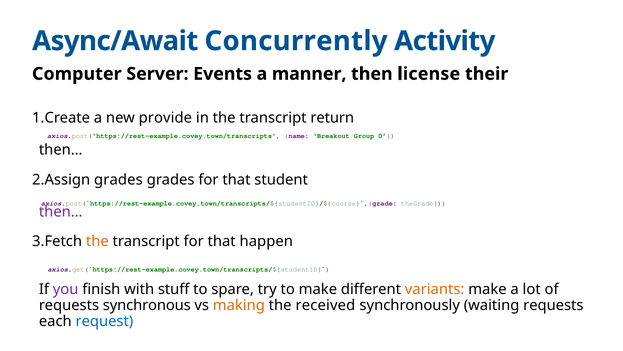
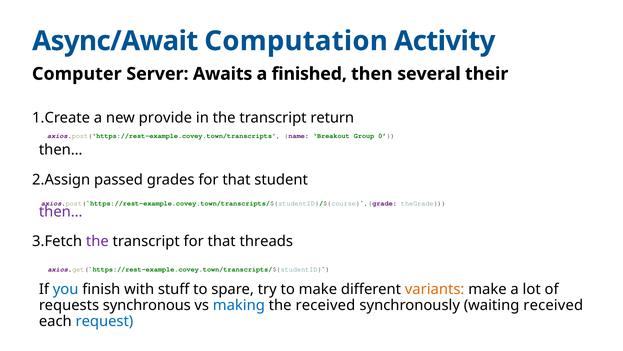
Concurrently: Concurrently -> Computation
Events: Events -> Awaits
manner: manner -> finished
license: license -> several
grades at (118, 179): grades -> passed
the at (97, 241) colour: orange -> purple
happen: happen -> threads
you colour: purple -> blue
making colour: orange -> blue
waiting requests: requests -> received
